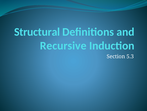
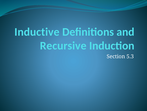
Structural: Structural -> Inductive
